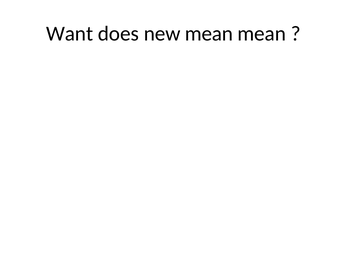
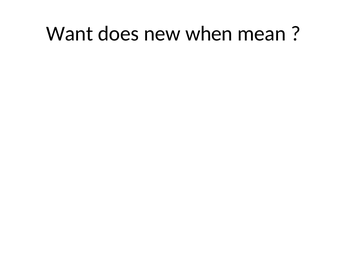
new mean: mean -> when
